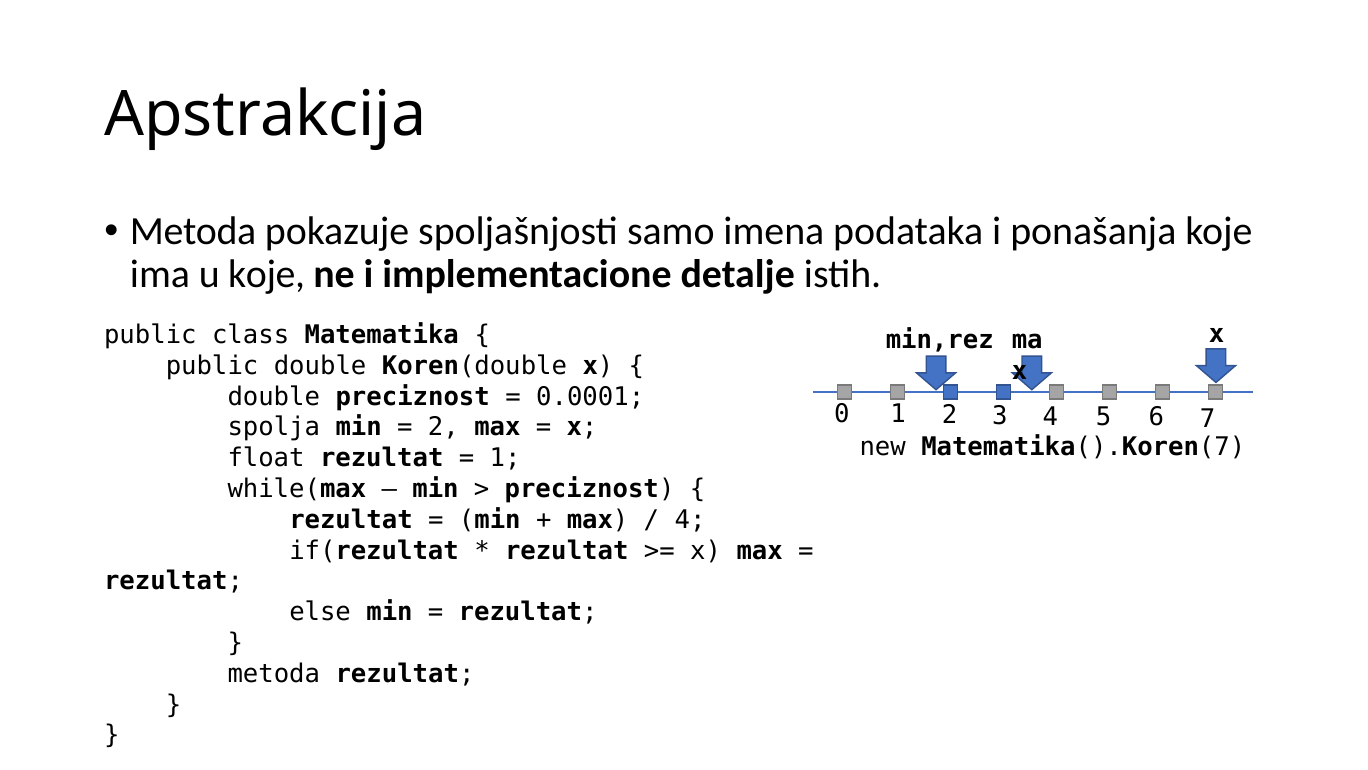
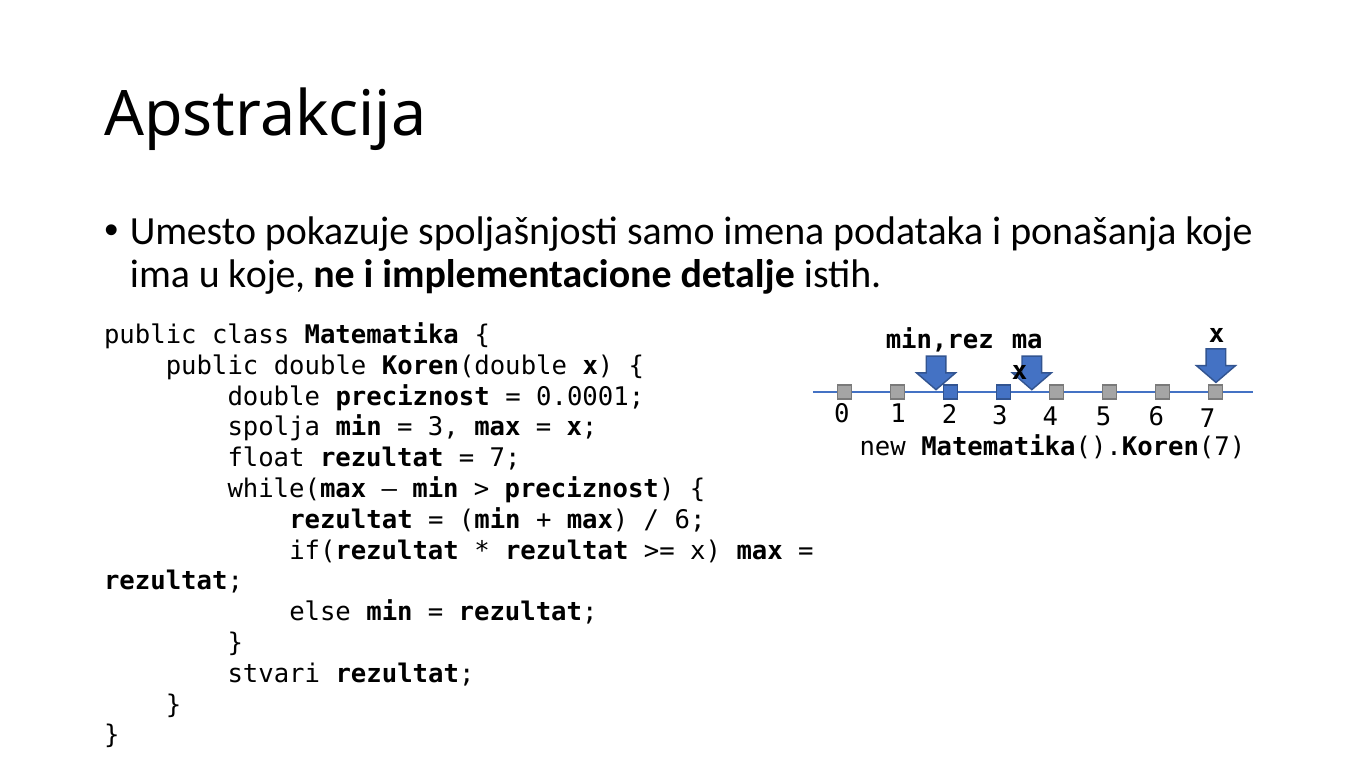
Metoda at (193, 231): Metoda -> Umesto
2 at (443, 427): 2 -> 3
1 at (505, 458): 1 -> 7
4 at (690, 519): 4 -> 6
metoda at (274, 673): metoda -> stvari
